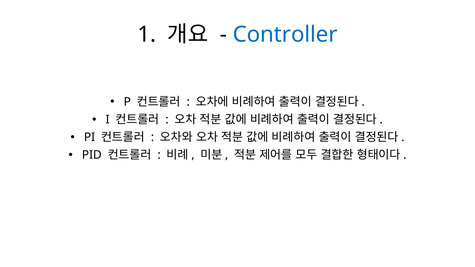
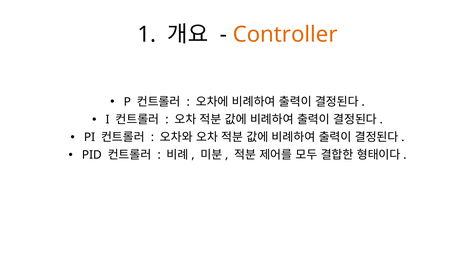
Controller colour: blue -> orange
